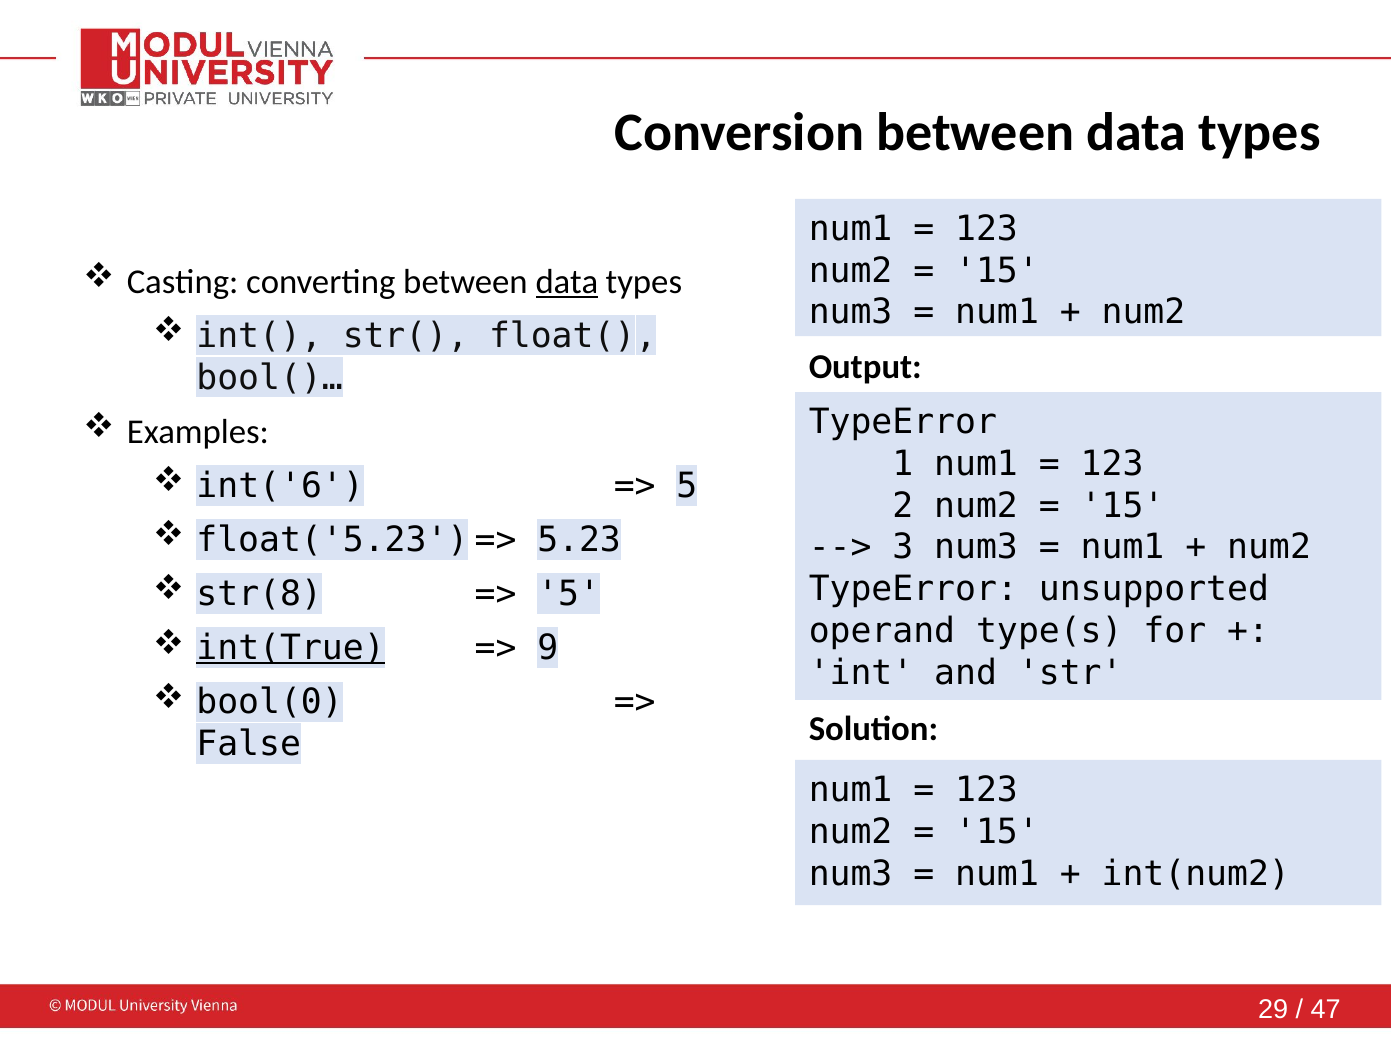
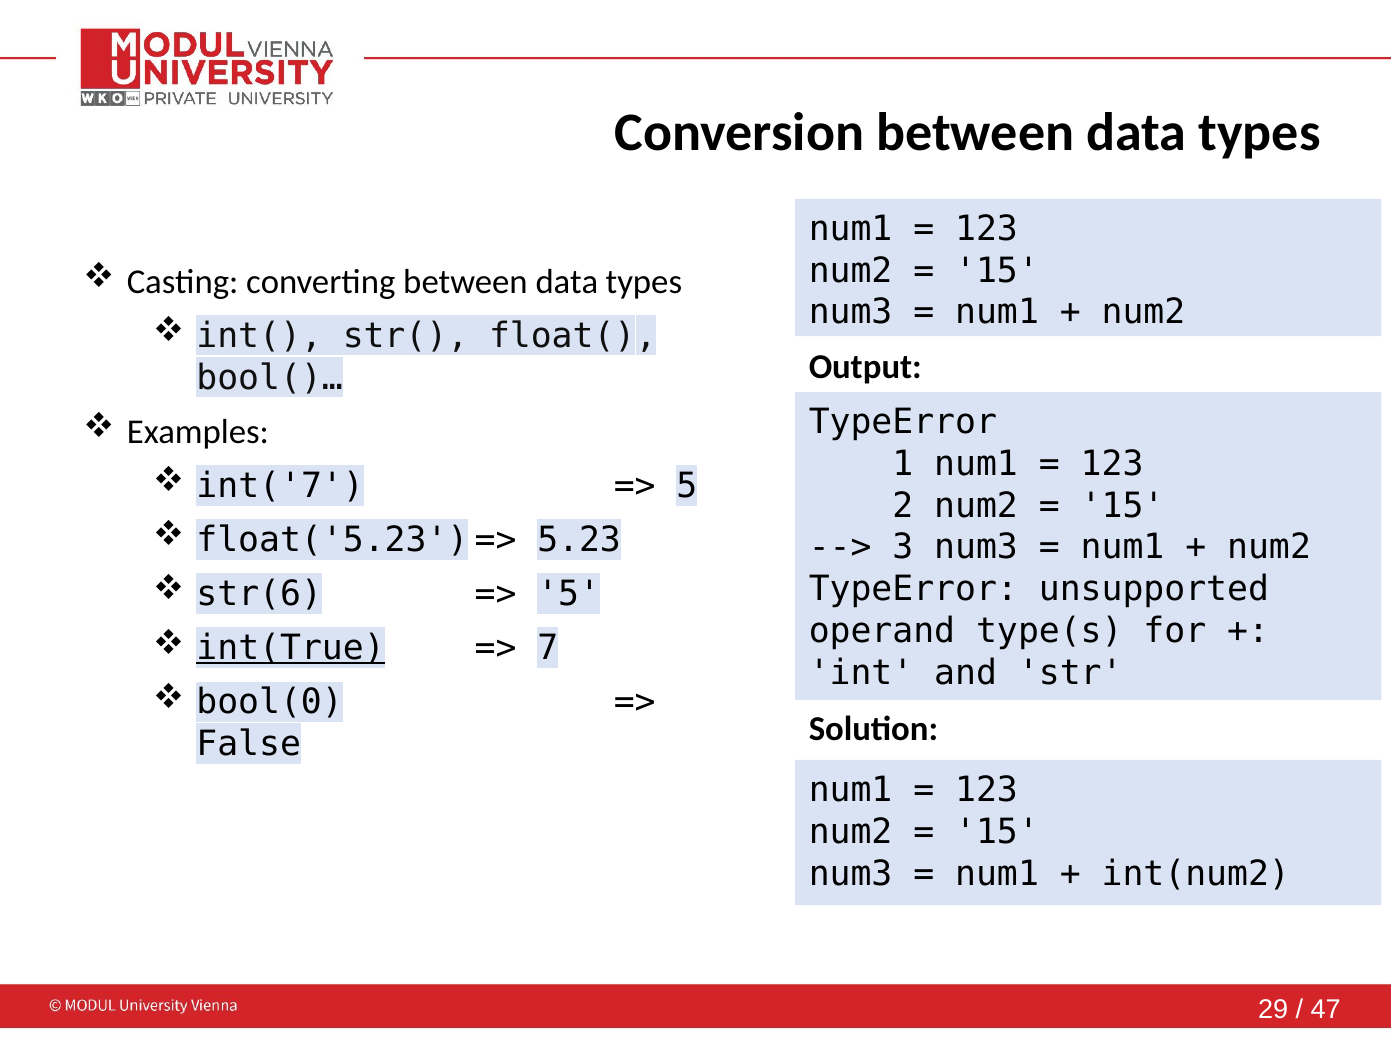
data at (567, 281) underline: present -> none
int('6: int('6 -> int('7
str(8: str(8 -> str(6
9: 9 -> 7
